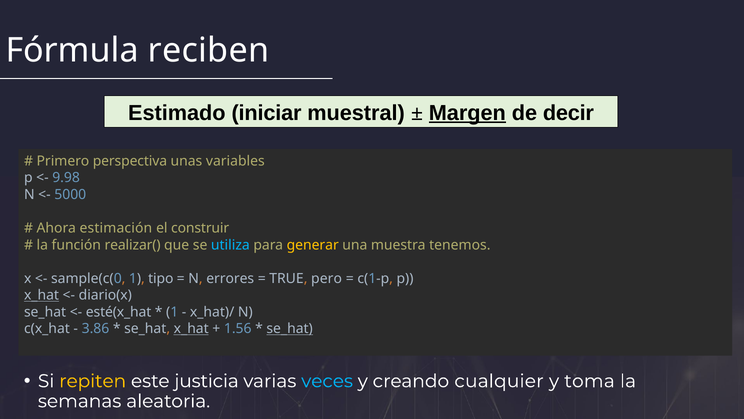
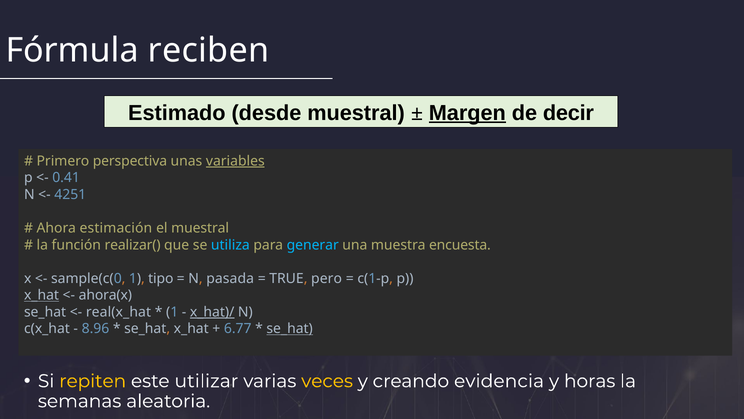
iniciar: iniciar -> desde
variables underline: none -> present
9.98: 9.98 -> 0.41
5000: 5000 -> 4251
el construir: construir -> muestral
generar colour: yellow -> light blue
tenemos: tenemos -> encuesta
errores: errores -> pasada
diario(x: diario(x -> ahora(x
esté(x_hat: esté(x_hat -> real(x_hat
x_hat)/ underline: none -> present
3.86: 3.86 -> 8.96
x_hat at (191, 328) underline: present -> none
1.56: 1.56 -> 6.77
justicia: justicia -> utilizar
veces colour: light blue -> yellow
cualquier: cualquier -> evidencia
toma: toma -> horas
